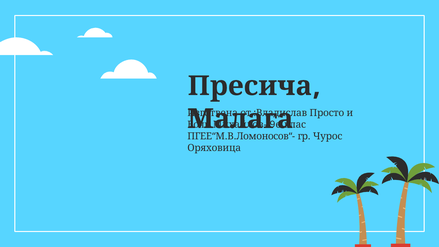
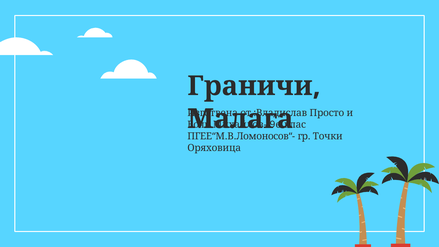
Пресича: Пресича -> Граничи
Чурос: Чурос -> Точки
